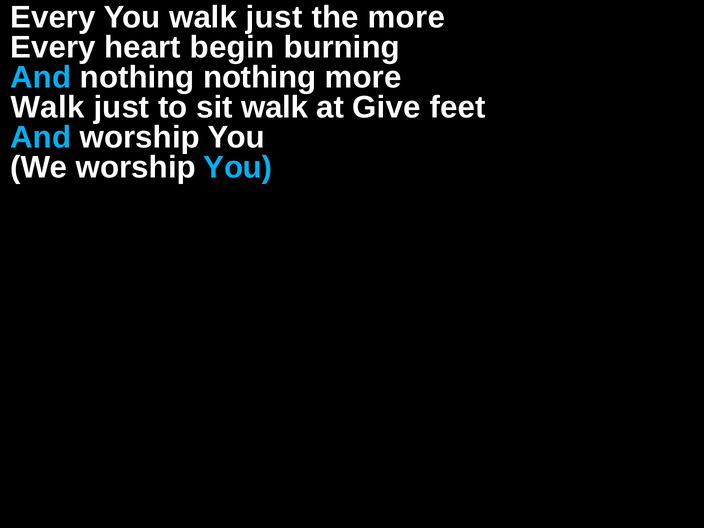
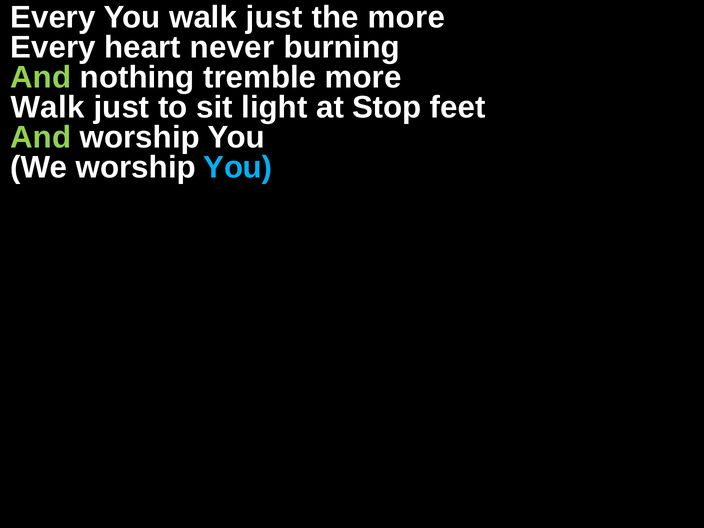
begin: begin -> never
And at (41, 77) colour: light blue -> light green
nothing nothing: nothing -> tremble
sit walk: walk -> light
Give: Give -> Stop
And at (41, 137) colour: light blue -> light green
